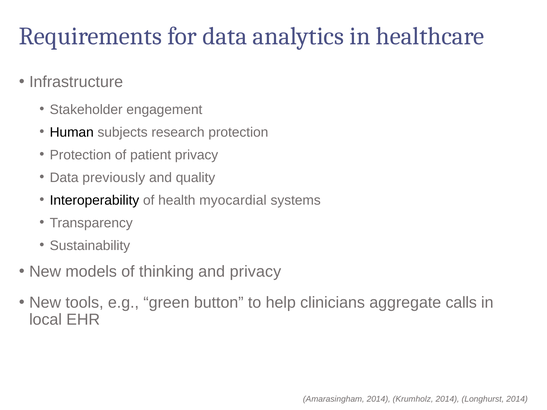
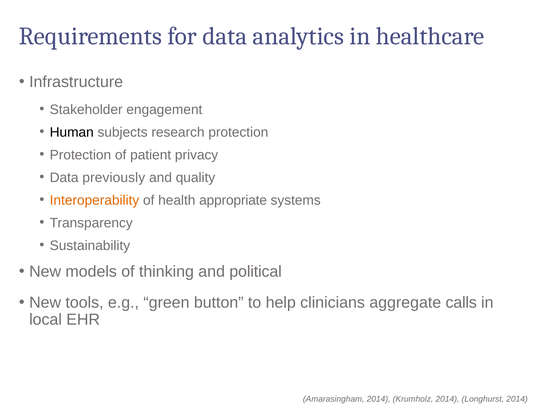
Interoperability colour: black -> orange
myocardial: myocardial -> appropriate
and privacy: privacy -> political
